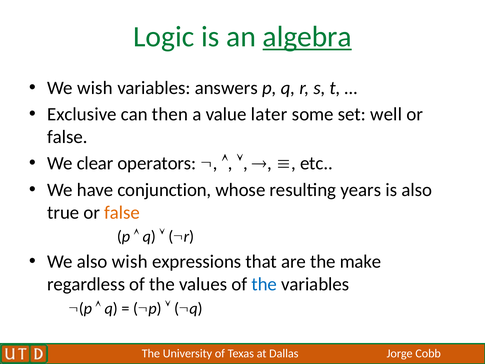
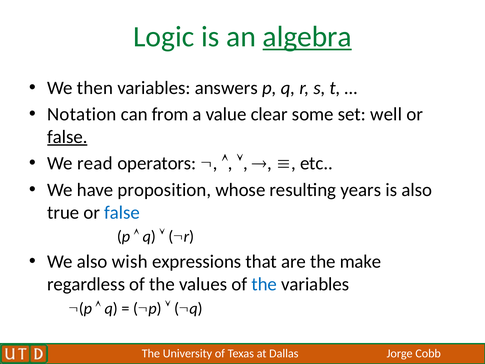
We wish: wish -> then
Exclusive: Exclusive -> Notation
then: then -> from
later: later -> clear
false at (67, 137) underline: none -> present
clear: clear -> read
conjunction: conjunction -> proposition
false at (122, 212) colour: orange -> blue
